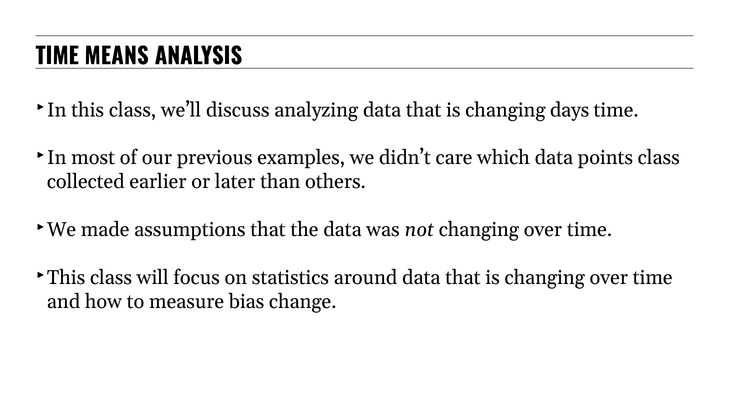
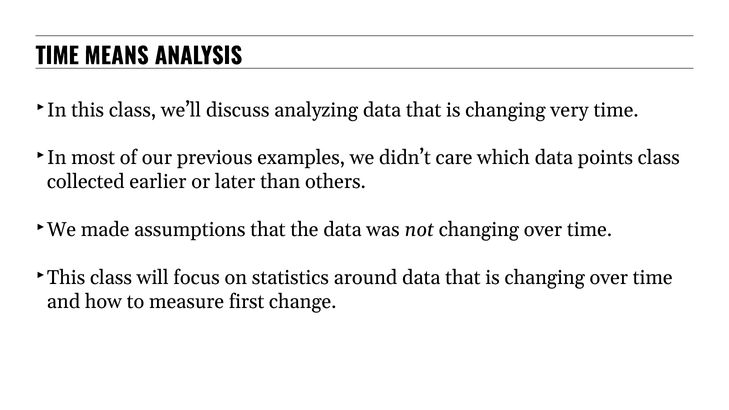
days: days -> very
bias: bias -> first
